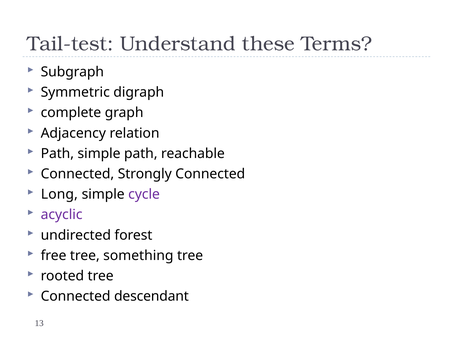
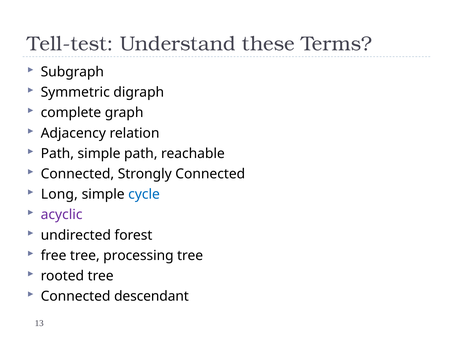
Tail-test: Tail-test -> Tell-test
cycle colour: purple -> blue
something: something -> processing
